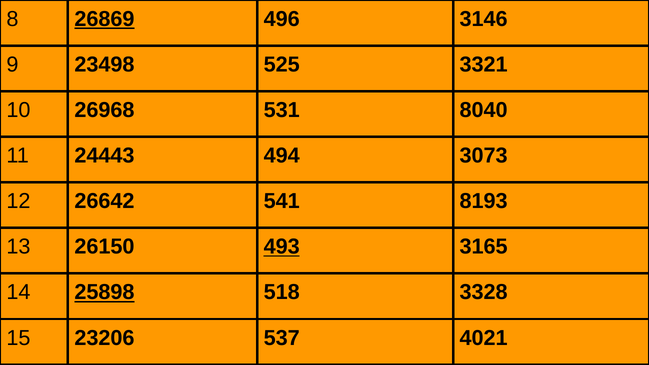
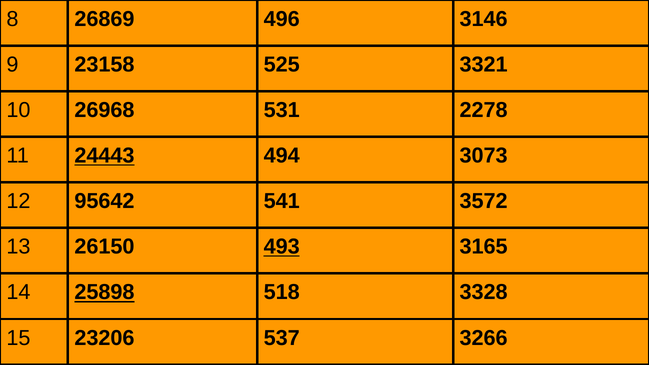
26869 underline: present -> none
23498: 23498 -> 23158
8040: 8040 -> 2278
24443 underline: none -> present
26642: 26642 -> 95642
8193: 8193 -> 3572
4021: 4021 -> 3266
